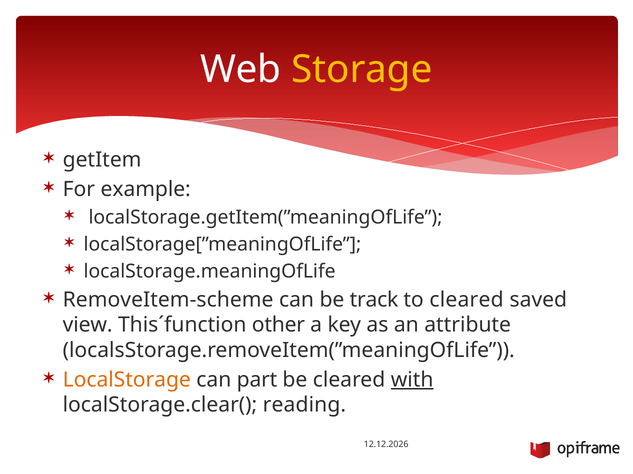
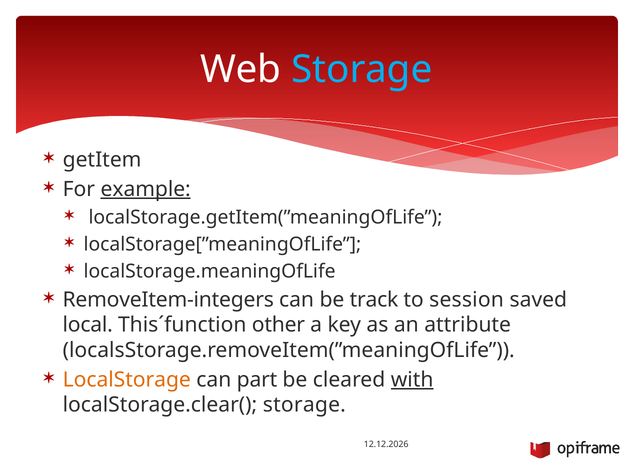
Storage at (362, 69) colour: yellow -> light blue
example underline: none -> present
RemoveItem-scheme: RemoveItem-scheme -> RemoveItem-integers
to cleared: cleared -> session
view: view -> local
localStorage.clear( reading: reading -> storage
